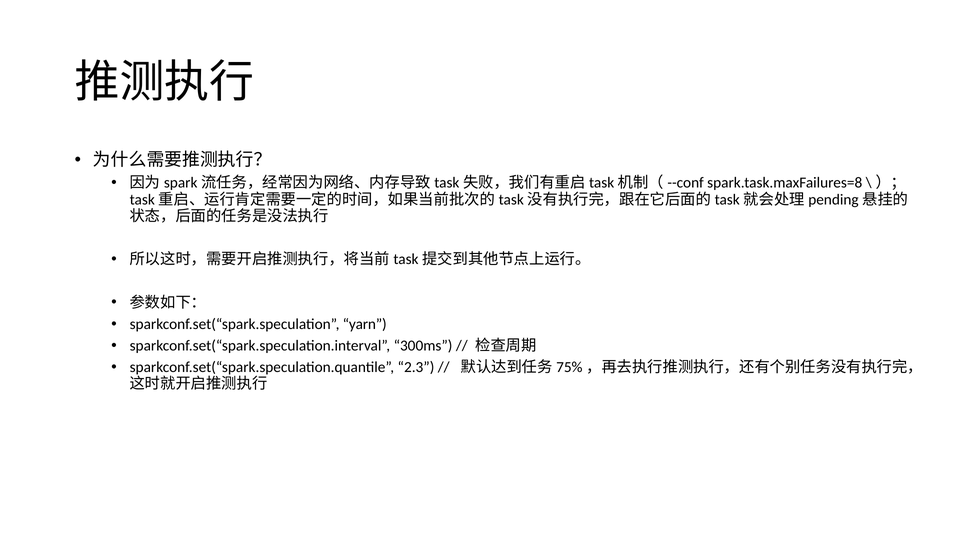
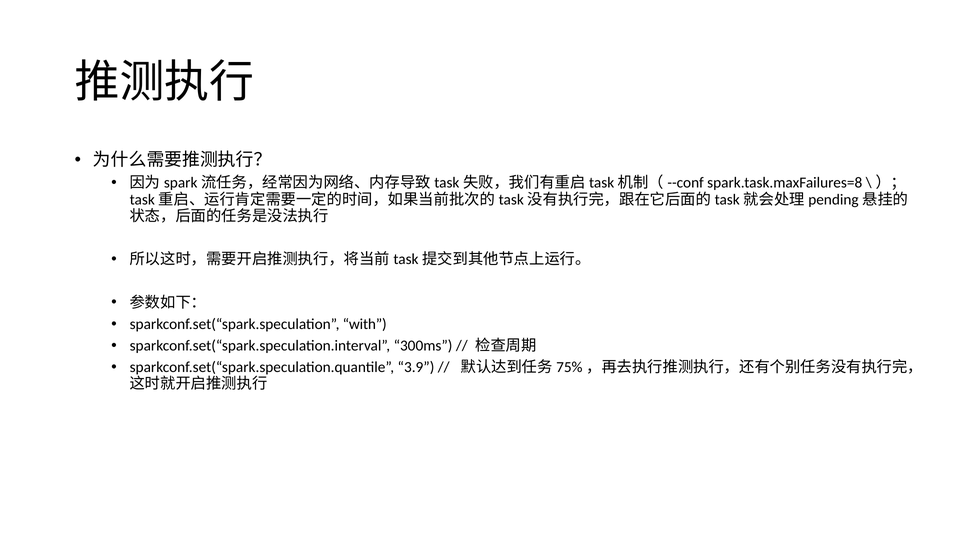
yarn: yarn -> with
2.3: 2.3 -> 3.9
